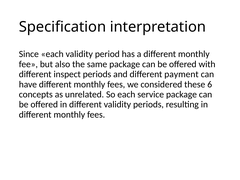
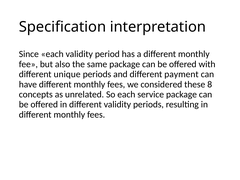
inspect: inspect -> unique
6: 6 -> 8
